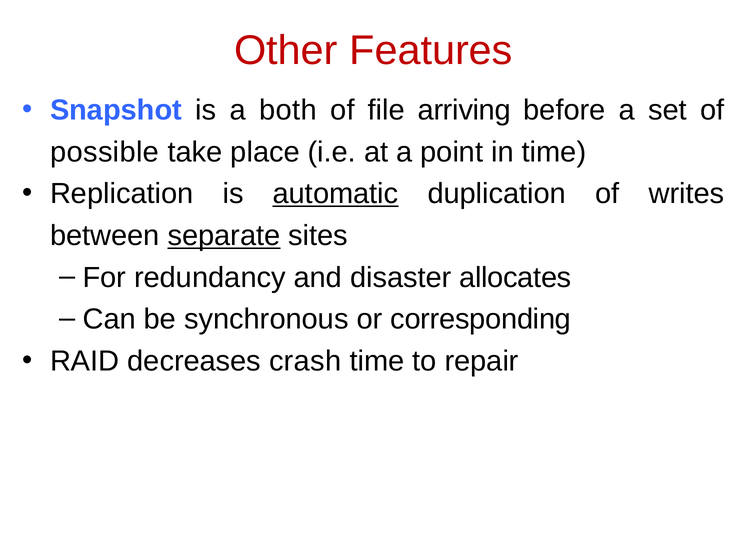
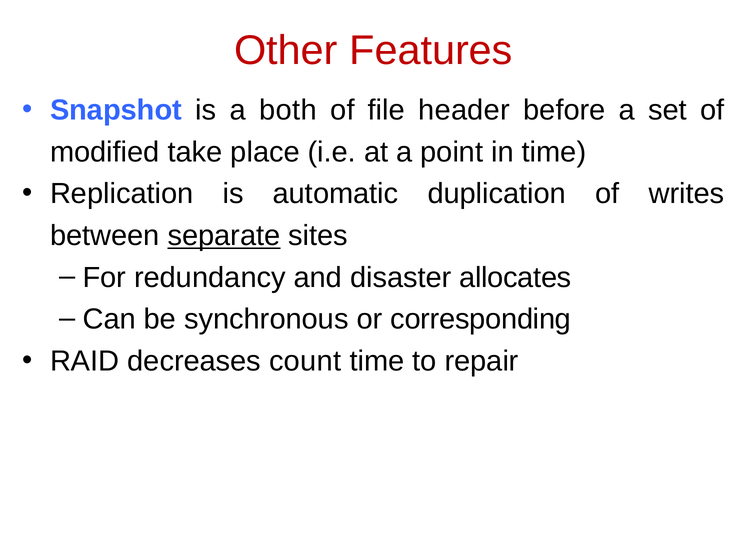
arriving: arriving -> header
possible: possible -> modified
automatic underline: present -> none
crash: crash -> count
